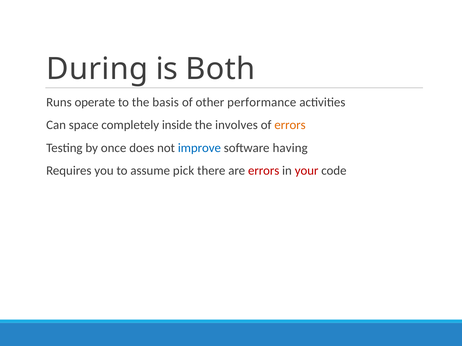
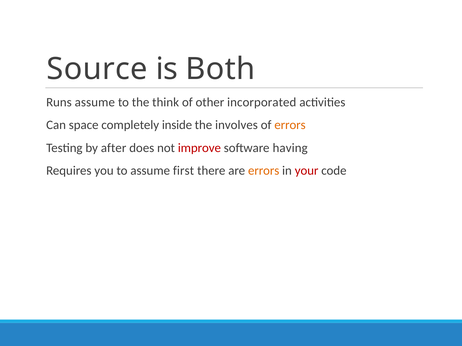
During: During -> Source
Runs operate: operate -> assume
basis: basis -> think
performance: performance -> incorporated
once: once -> after
improve colour: blue -> red
pick: pick -> first
errors at (264, 171) colour: red -> orange
